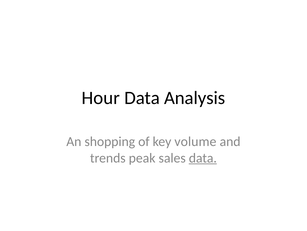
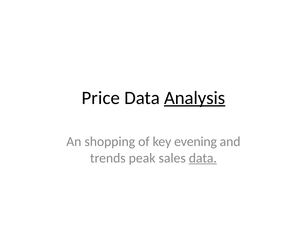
Hour: Hour -> Price
Analysis underline: none -> present
volume: volume -> evening
